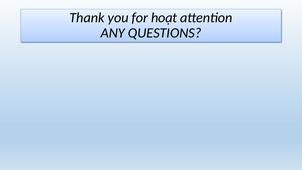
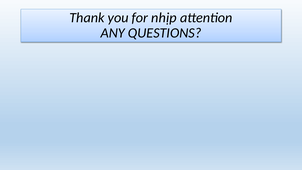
hoạt: hoạt -> nhịp
